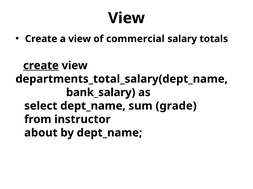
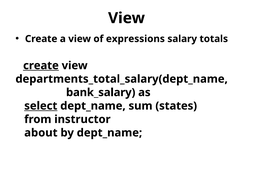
commercial: commercial -> expressions
select underline: none -> present
grade: grade -> states
